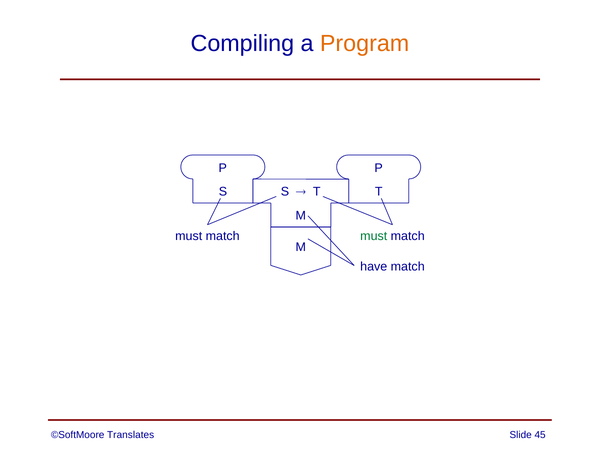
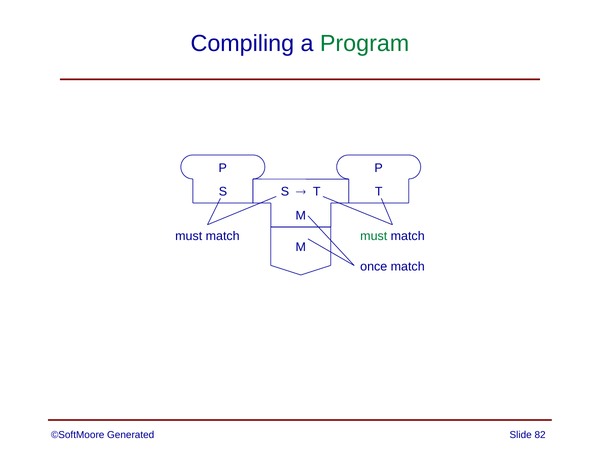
Program colour: orange -> green
have: have -> once
Translates: Translates -> Generated
45: 45 -> 82
